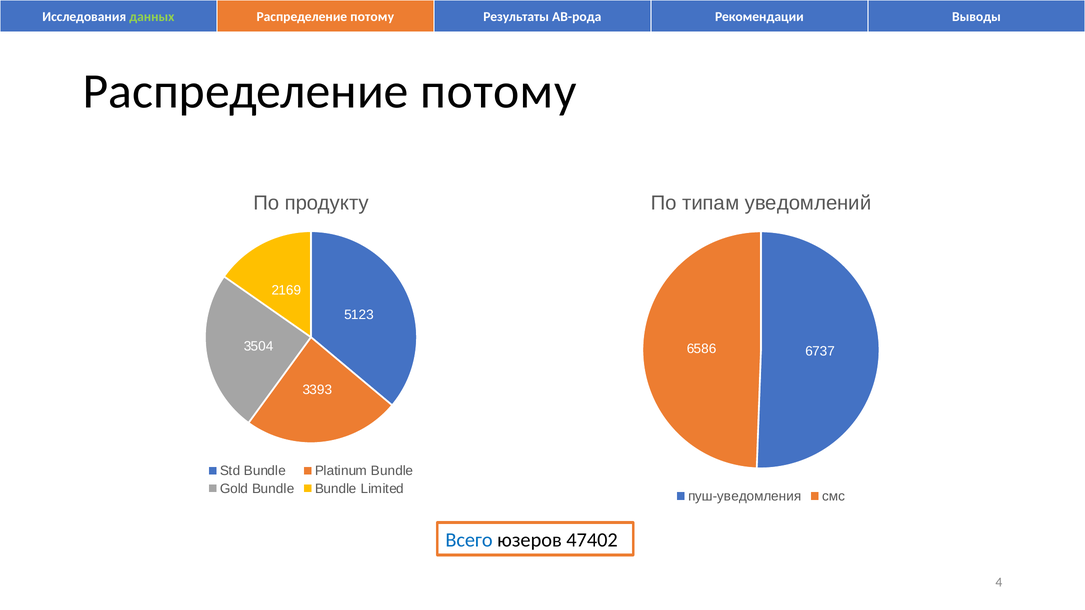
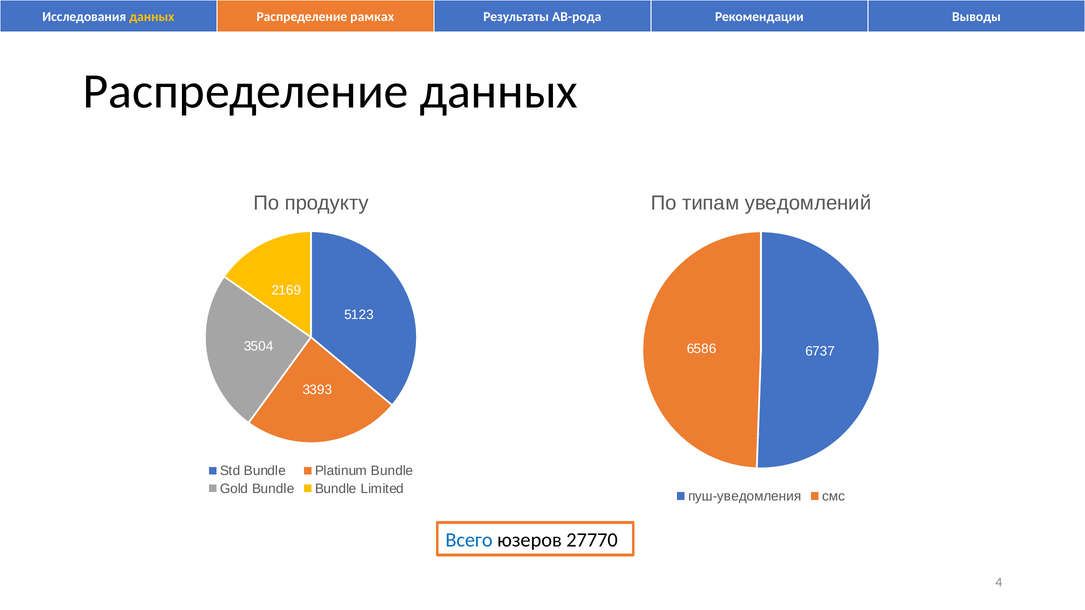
данных at (152, 17) colour: light green -> yellow
потому at (372, 17): потому -> рамках
потому at (499, 91): потому -> данных
47402: 47402 -> 27770
